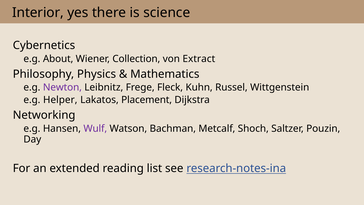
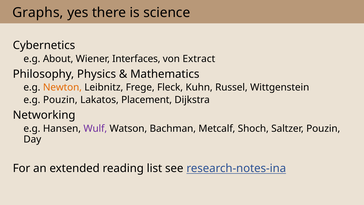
Interior: Interior -> Graphs
Collection: Collection -> Interfaces
Newton colour: purple -> orange
e.g Helper: Helper -> Pouzin
